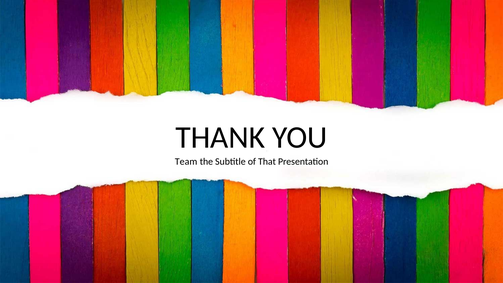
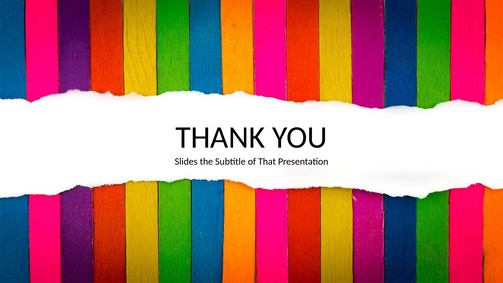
Team: Team -> Slides
